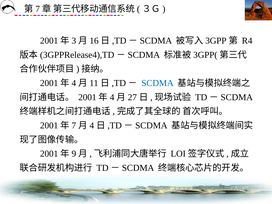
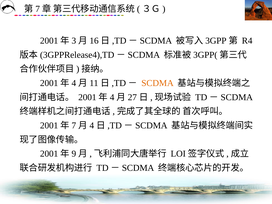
SCDMA colour: blue -> orange
